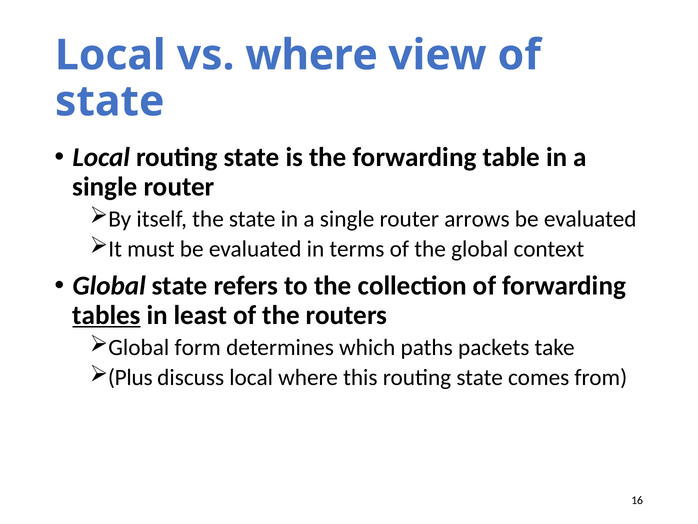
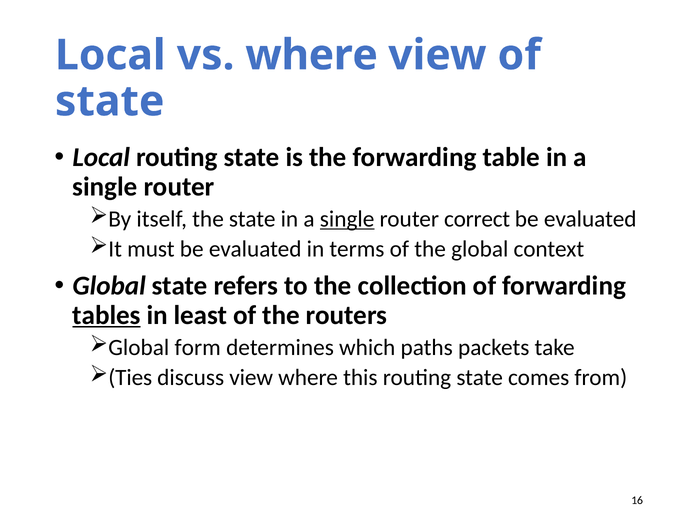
single at (347, 219) underline: none -> present
arrows: arrows -> correct
Plus: Plus -> Ties
discuss local: local -> view
